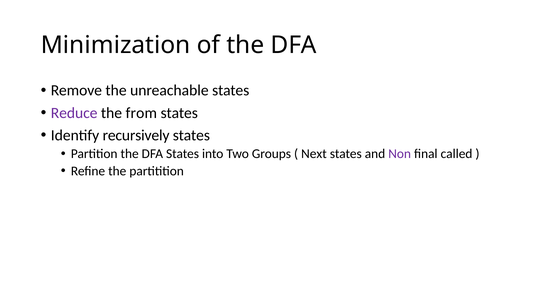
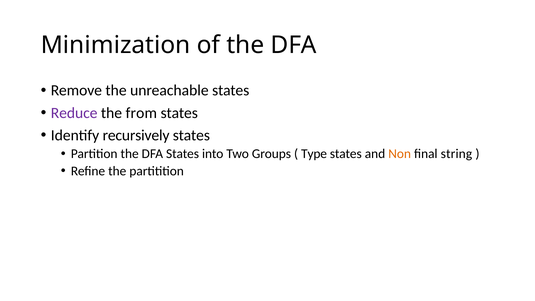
Next: Next -> Type
Non colour: purple -> orange
called: called -> string
